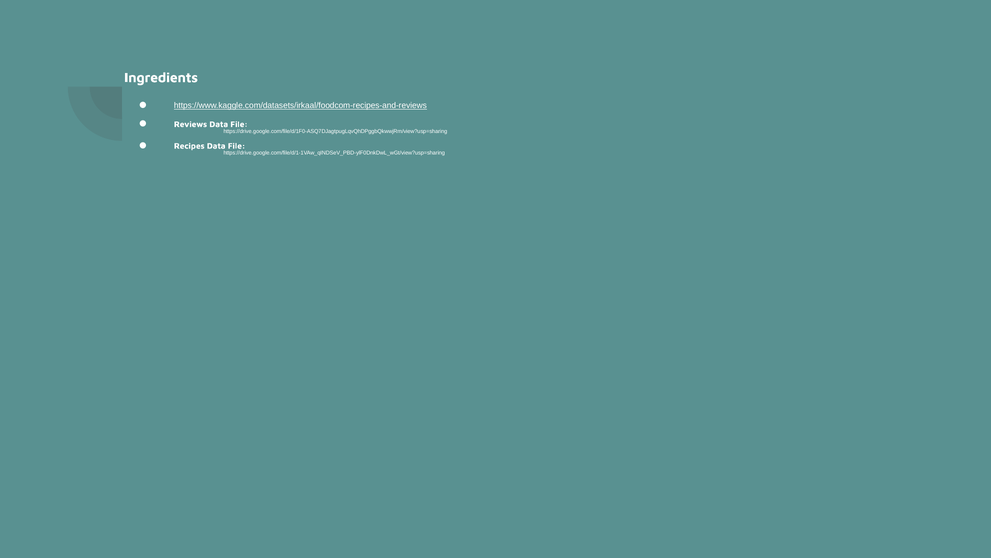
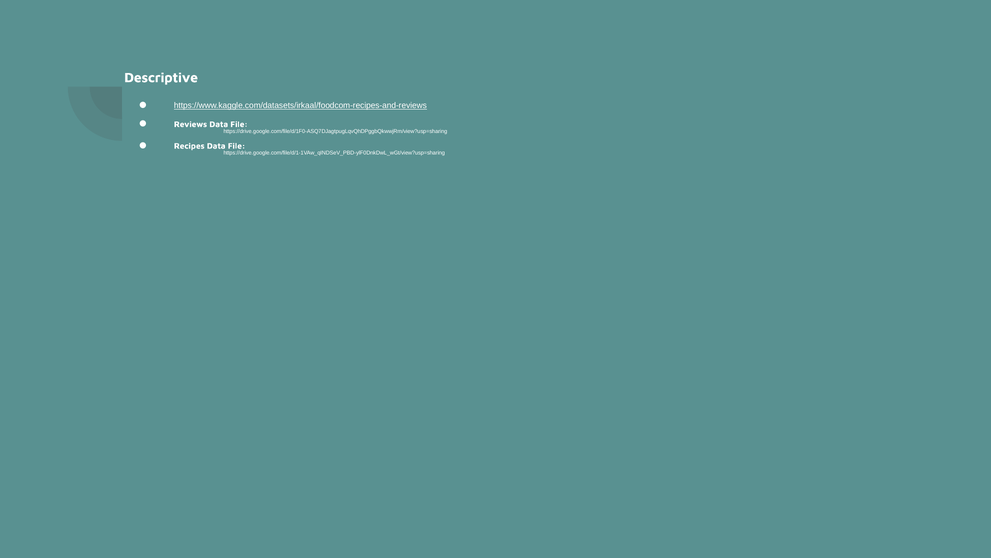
Ingredients: Ingredients -> Descriptive
